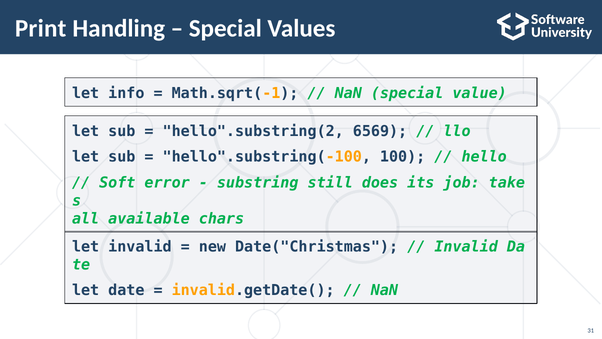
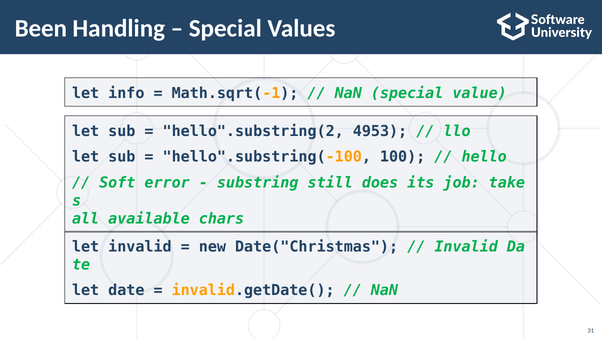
Print: Print -> Been
6569: 6569 -> 4953
